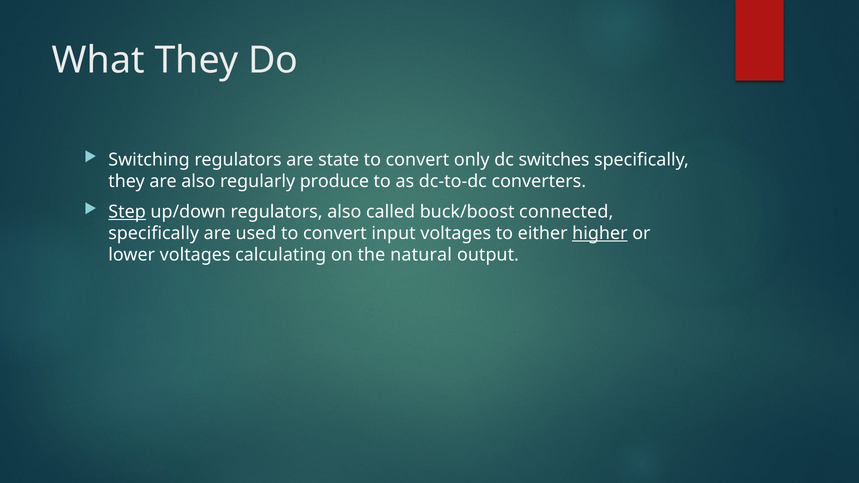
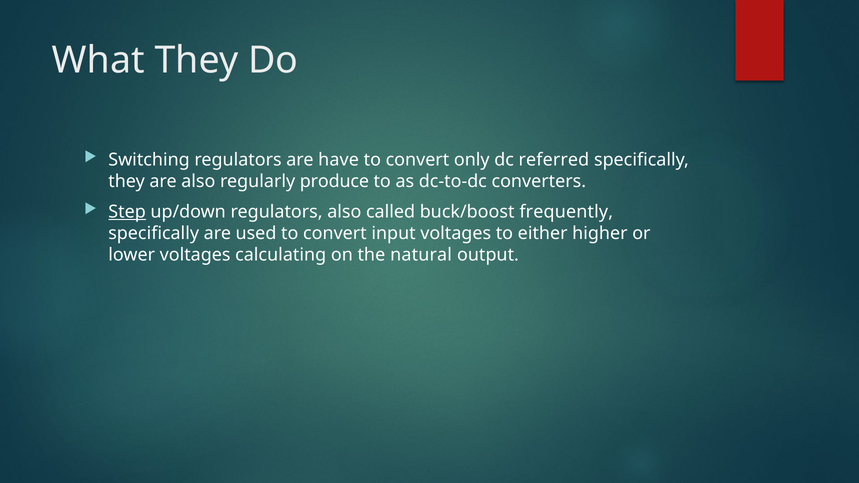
state: state -> have
switches: switches -> referred
connected: connected -> frequently
higher underline: present -> none
